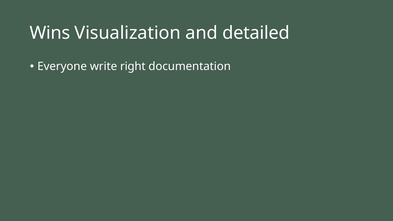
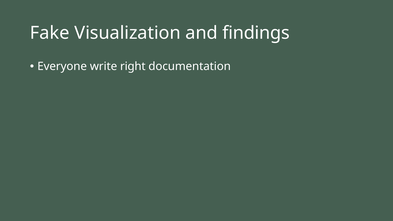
Wins: Wins -> Fake
detailed: detailed -> findings
